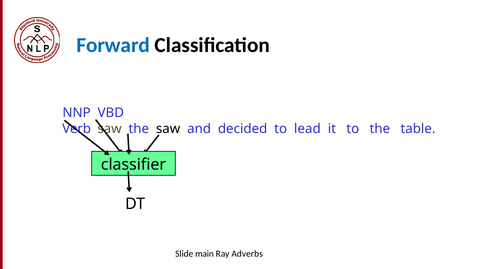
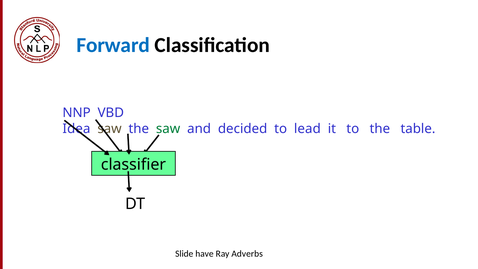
Verb: Verb -> Idea
saw at (168, 129) colour: black -> green
main: main -> have
